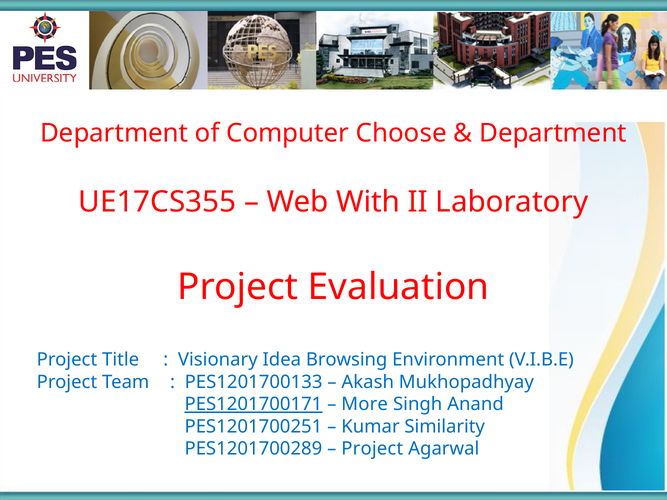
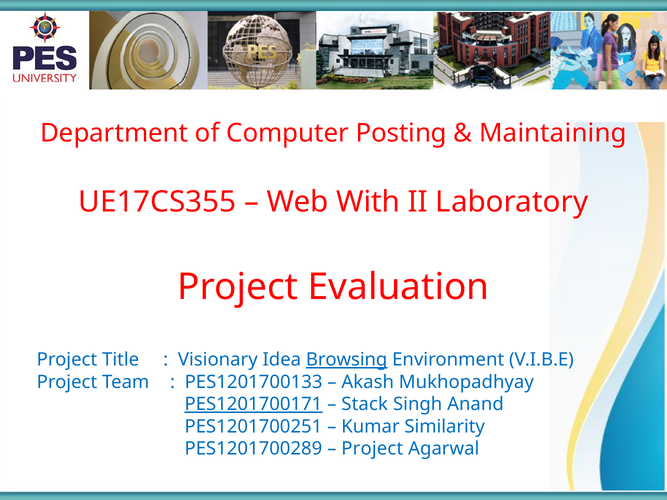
Choose: Choose -> Posting
Department at (553, 133): Department -> Maintaining
Browsing underline: none -> present
More: More -> Stack
